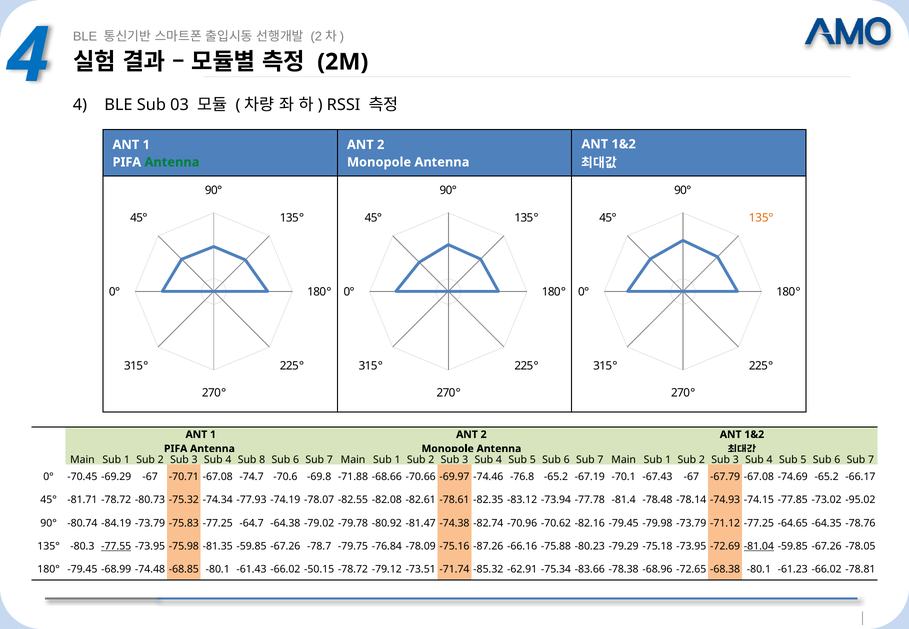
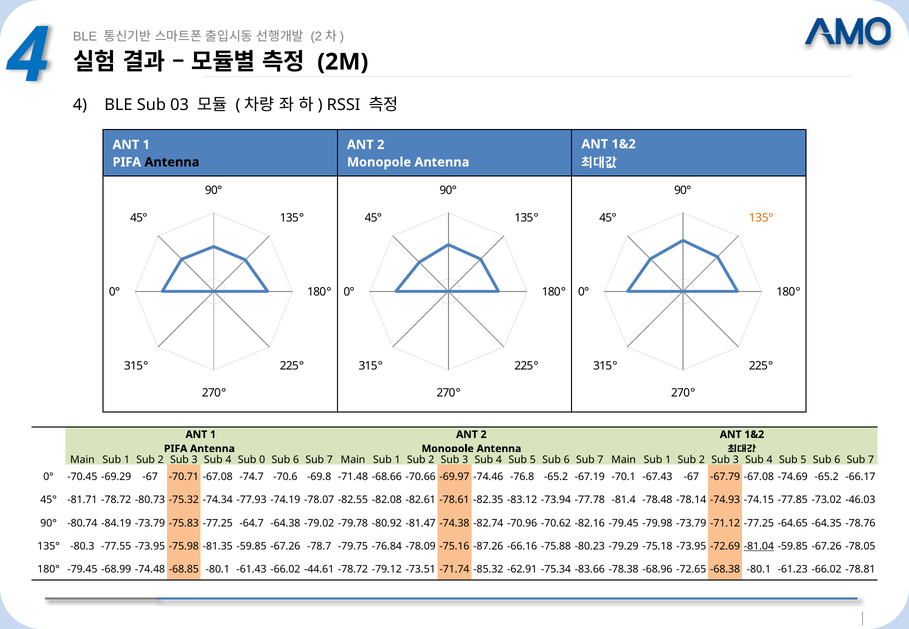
Antenna at (172, 162) colour: green -> black
8: 8 -> 0
-71.88: -71.88 -> -71.48
-95.02: -95.02 -> -46.03
-77.55 underline: present -> none
-50.15: -50.15 -> -44.61
